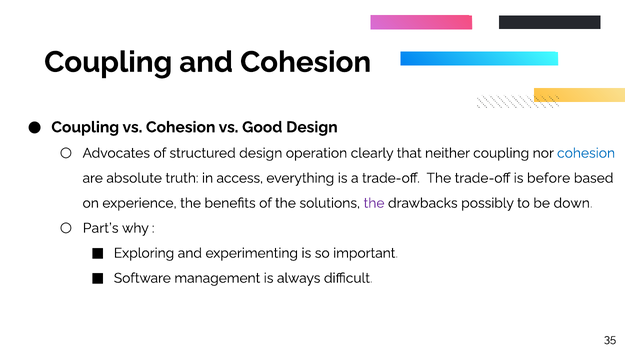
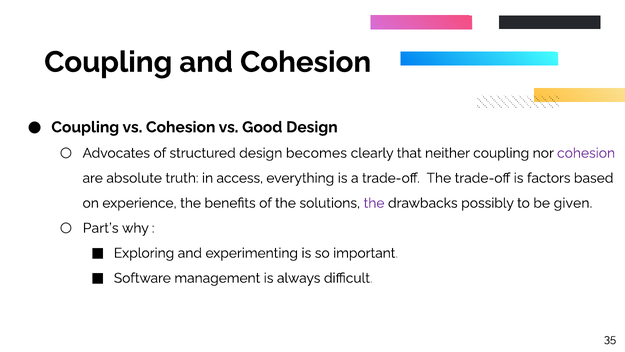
operation: operation -> becomes
cohesion at (586, 153) colour: blue -> purple
before: before -> factors
down: down -> given
